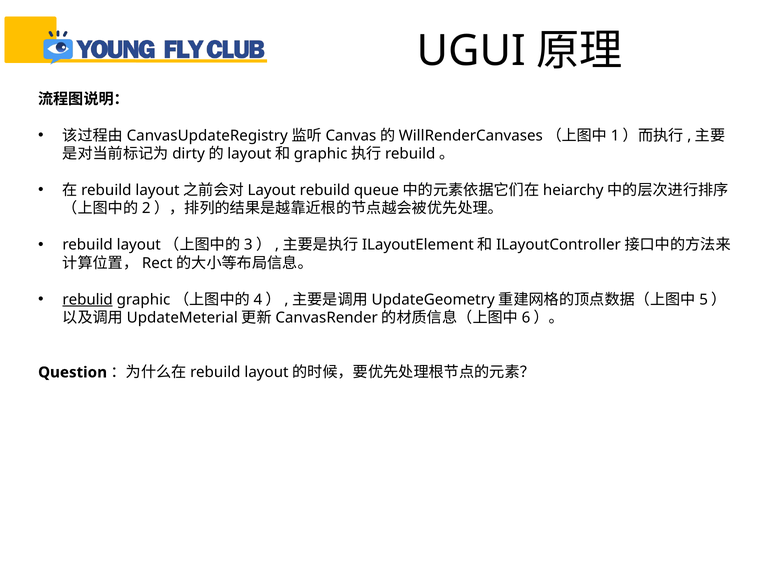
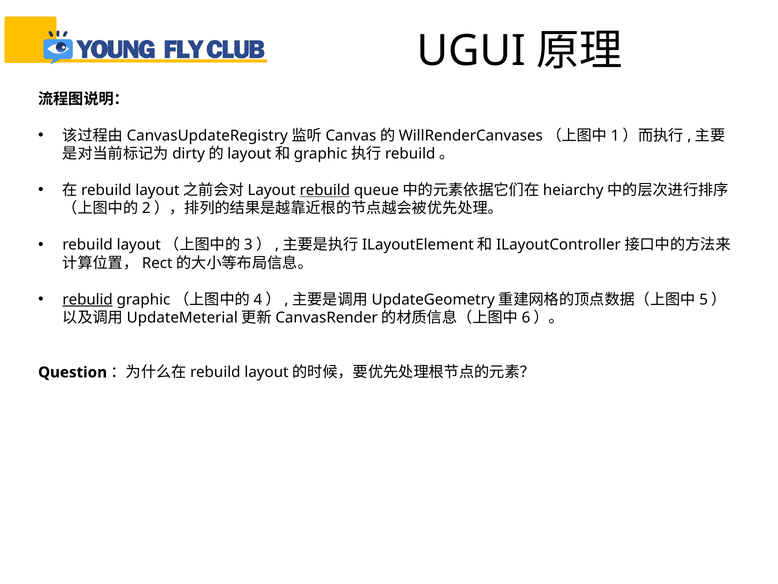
rebuild at (325, 190) underline: none -> present
